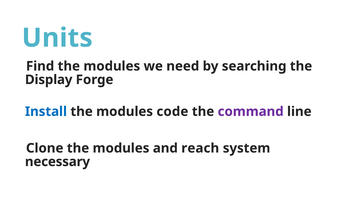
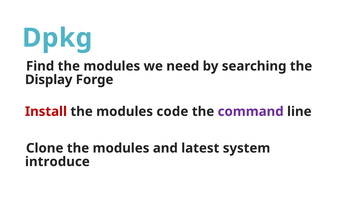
Units: Units -> Dpkg
Install colour: blue -> red
reach: reach -> latest
necessary: necessary -> introduce
